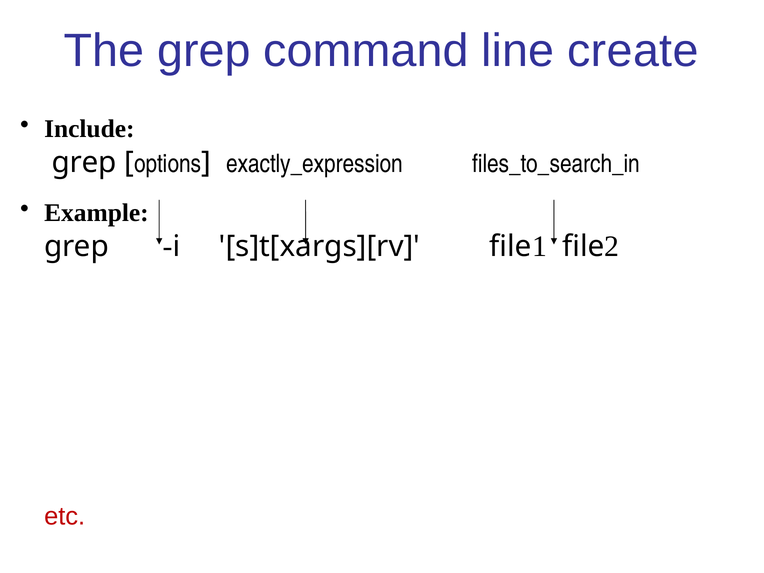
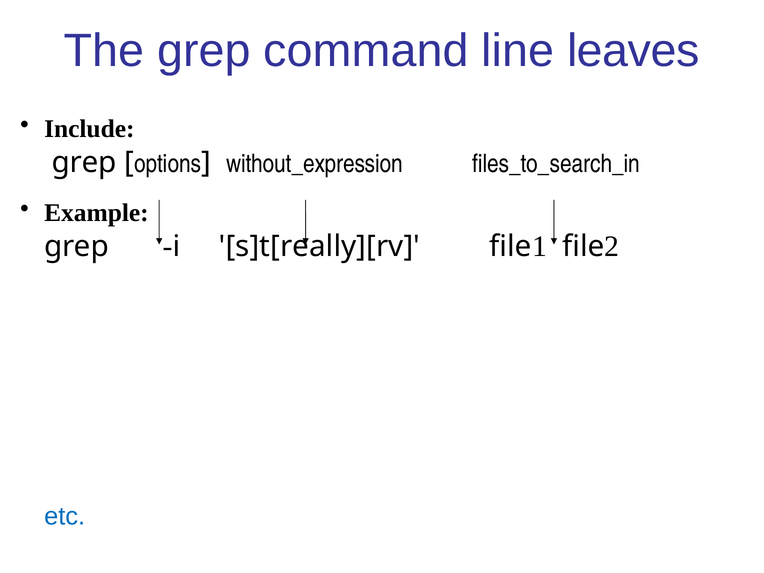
create: create -> leaves
exactly_expression: exactly_expression -> without_expression
s]t[xargs][rv: s]t[xargs][rv -> s]t[really][rv
etc colour: red -> blue
